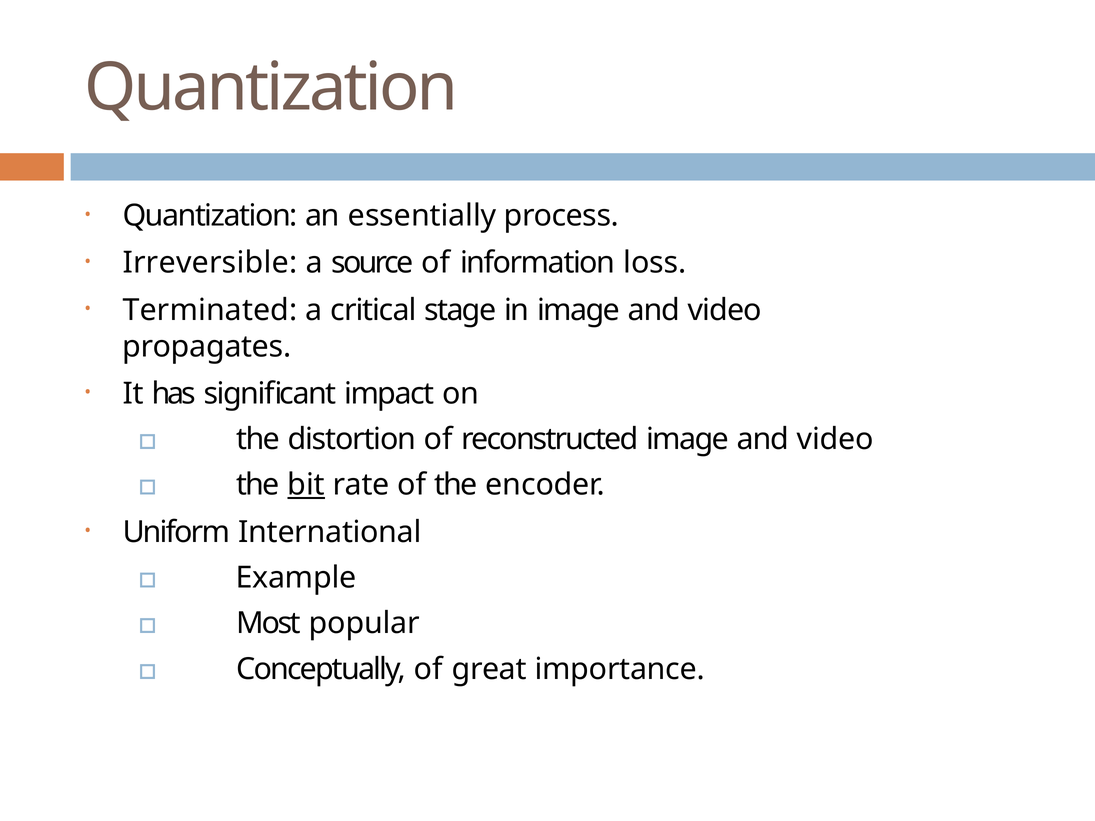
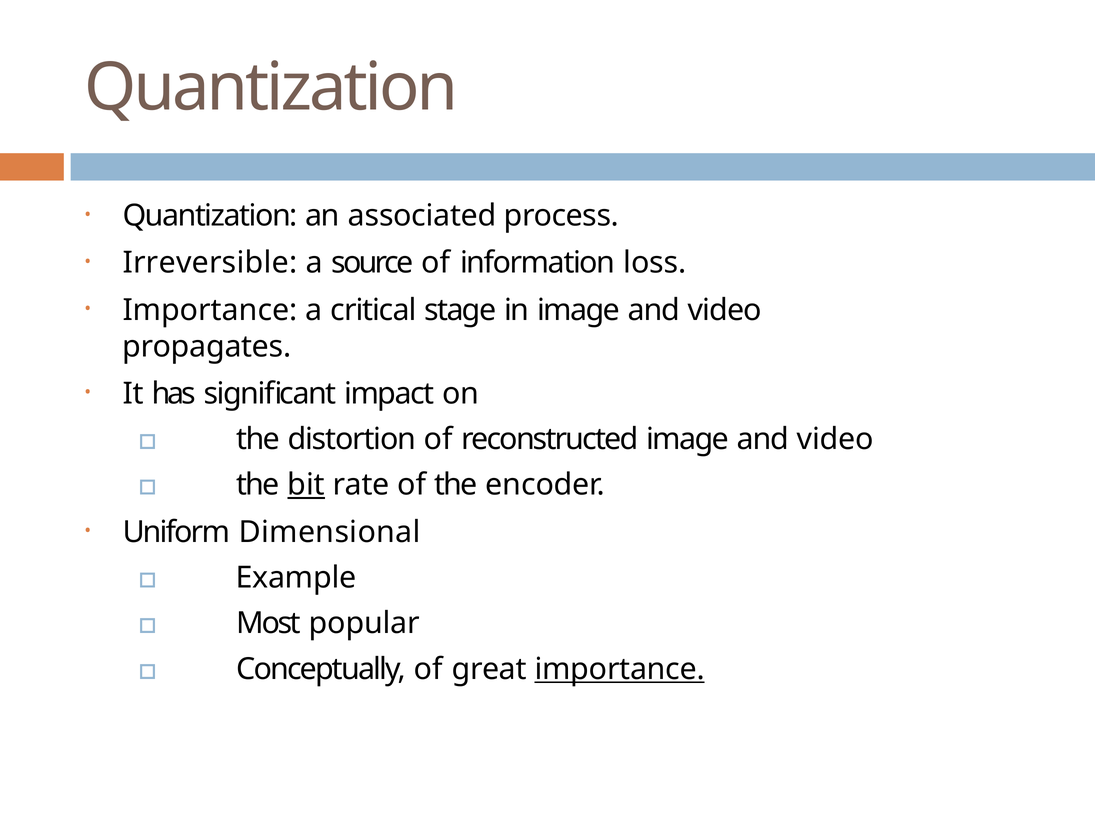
essentially: essentially -> associated
Terminated at (210, 310): Terminated -> Importance
International: International -> Dimensional
importance at (620, 669) underline: none -> present
